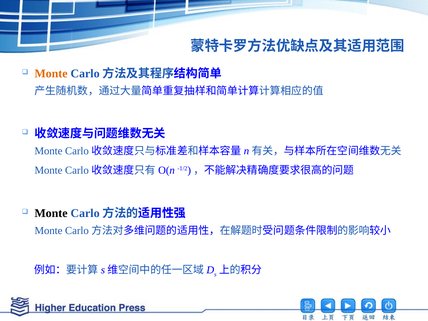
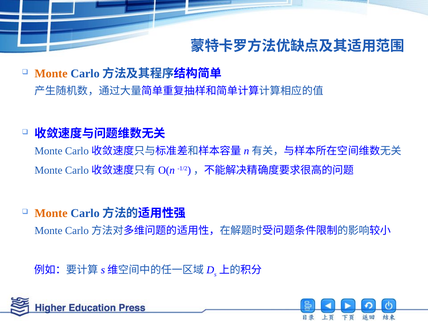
Monte at (51, 213) colour: black -> orange
